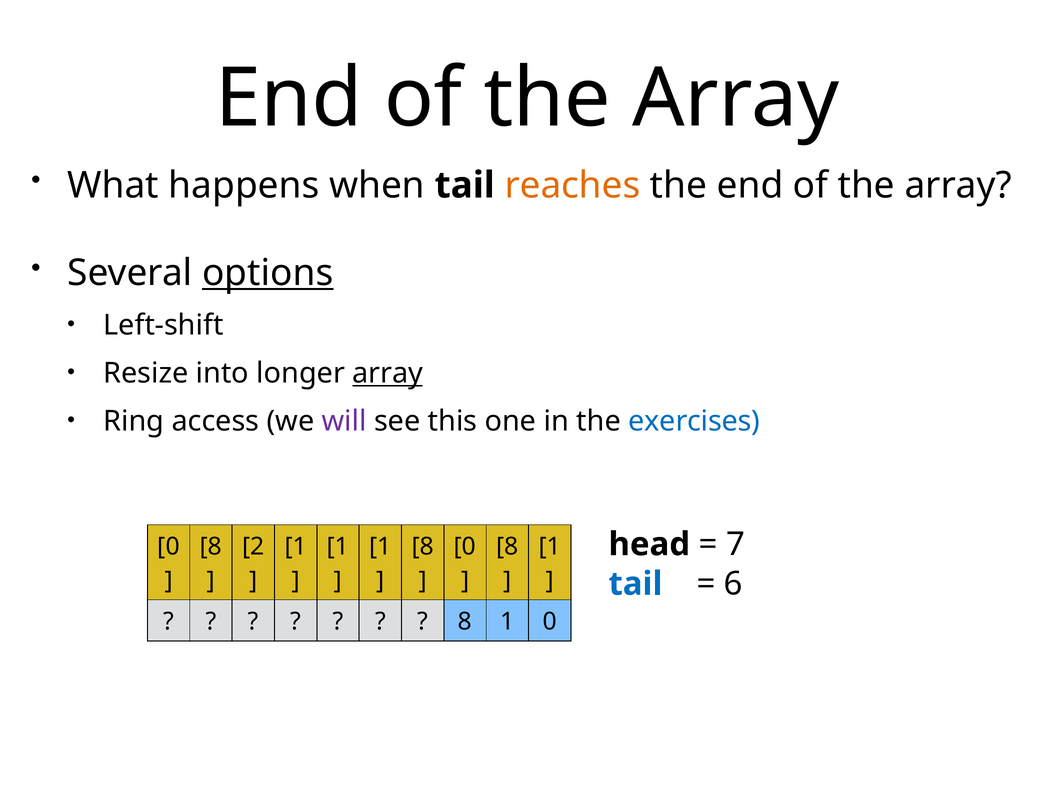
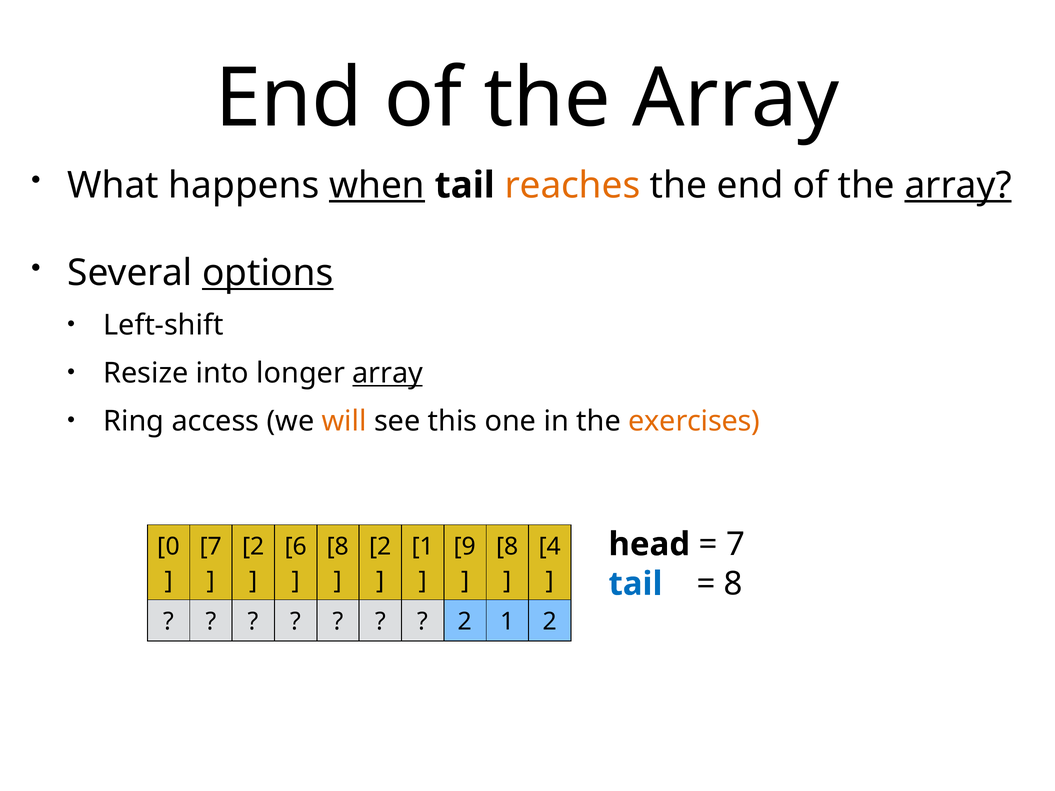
when underline: none -> present
array at (958, 185) underline: none -> present
will colour: purple -> orange
exercises colour: blue -> orange
8 at (211, 547): 8 -> 7
1 at (296, 547): 1 -> 6
1 at (338, 547): 1 -> 8
1 at (380, 547): 1 -> 2
8 at (423, 547): 8 -> 1
0 at (465, 547): 0 -> 9
1 at (550, 547): 1 -> 4
6 at (733, 584): 6 -> 8
8 at (465, 622): 8 -> 2
1 0: 0 -> 2
